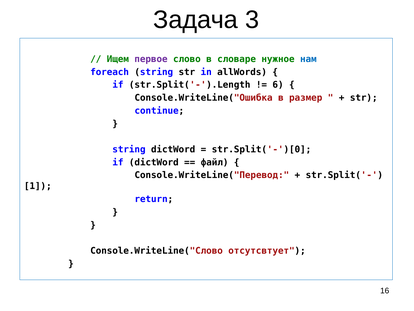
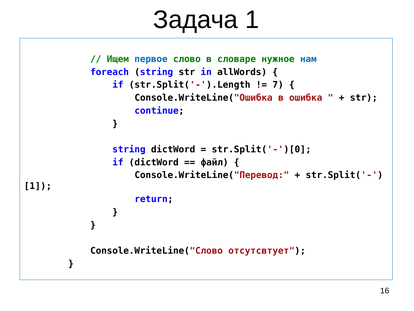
Задача 3: 3 -> 1
первое colour: purple -> blue
6: 6 -> 7
размер: размер -> ошибка
